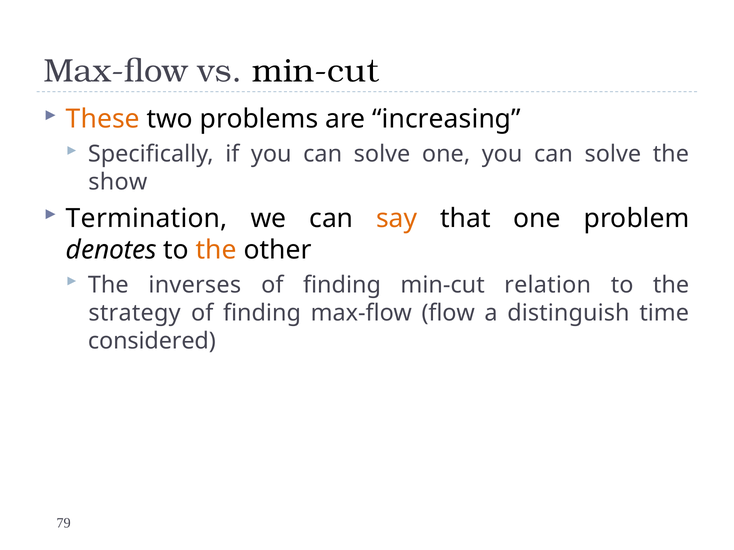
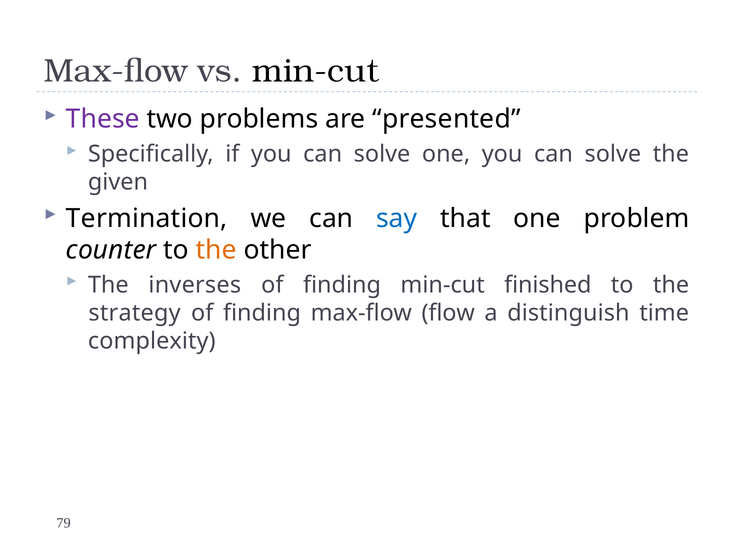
These colour: orange -> purple
increasing: increasing -> presented
show: show -> given
say colour: orange -> blue
denotes: denotes -> counter
relation: relation -> finished
considered: considered -> complexity
